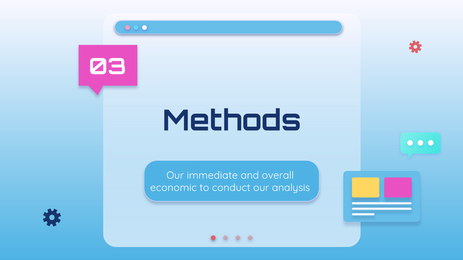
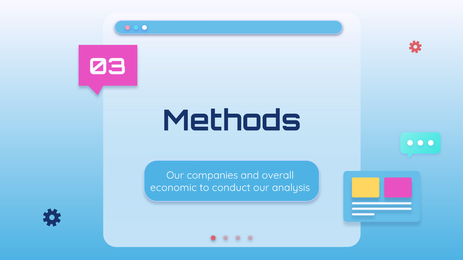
immediate: immediate -> companies
